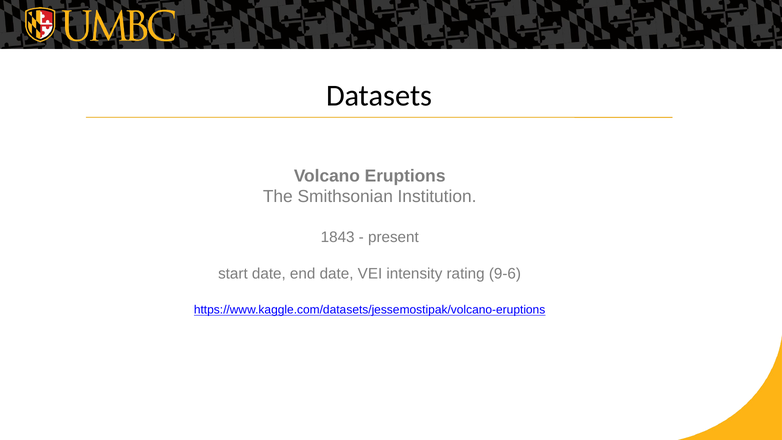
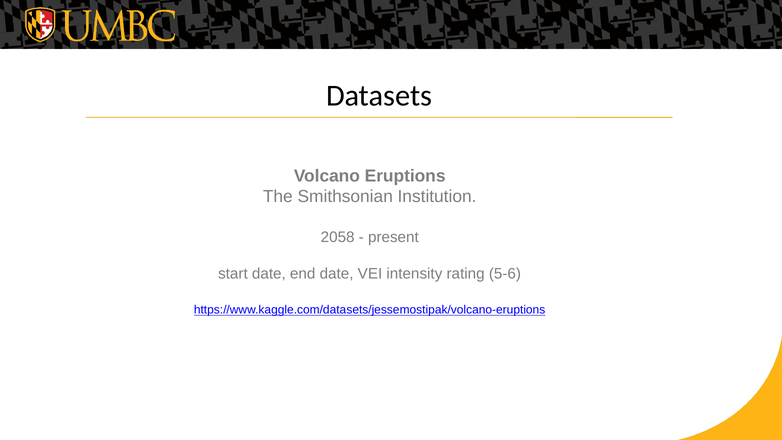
1843: 1843 -> 2058
9-6: 9-6 -> 5-6
